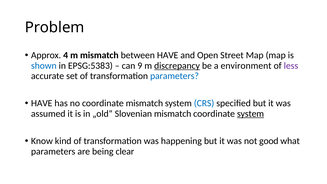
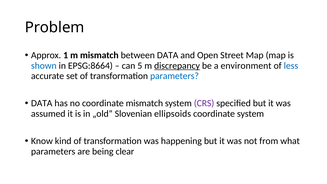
4: 4 -> 1
between HAVE: HAVE -> DATA
EPSG:5383: EPSG:5383 -> EPSG:8664
9: 9 -> 5
less colour: purple -> blue
HAVE at (42, 103): HAVE -> DATA
CRS colour: blue -> purple
Slovenian mismatch: mismatch -> ellipsoids
system at (251, 114) underline: present -> none
good: good -> from
